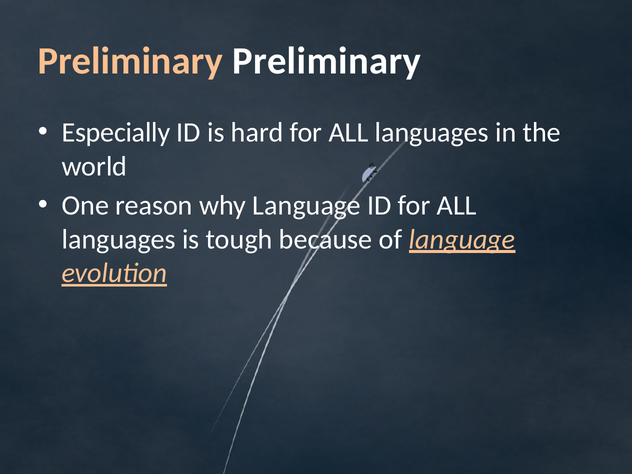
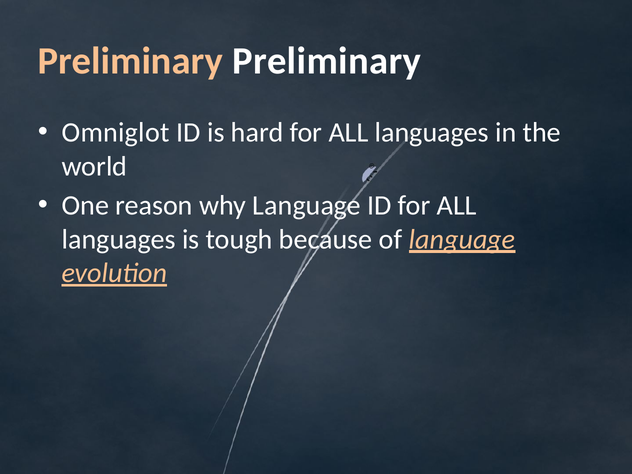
Especially: Especially -> Omniglot
